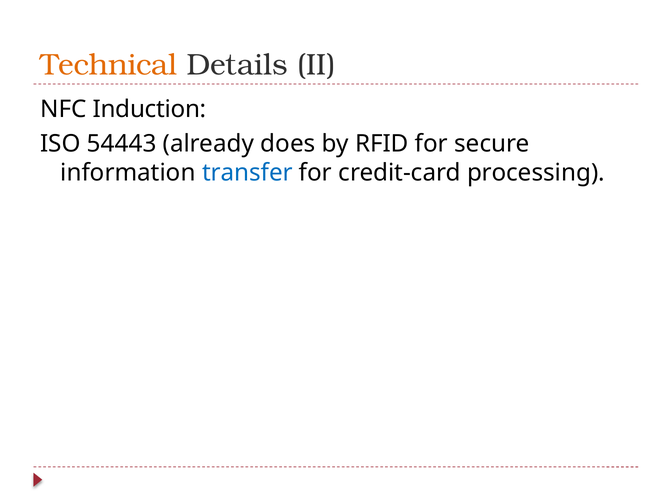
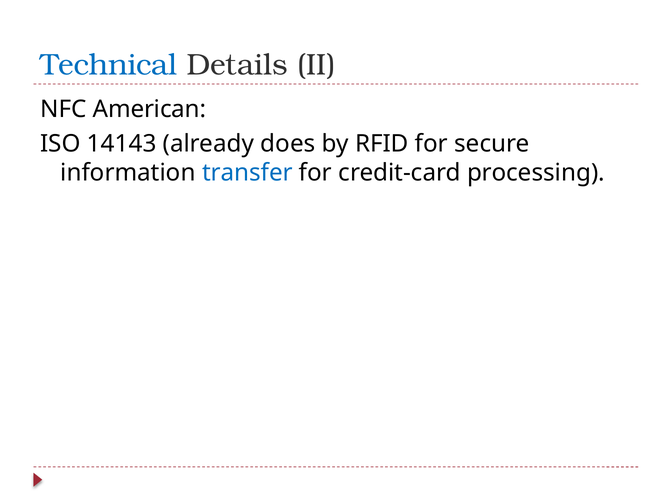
Technical colour: orange -> blue
Induction: Induction -> American
54443: 54443 -> 14143
